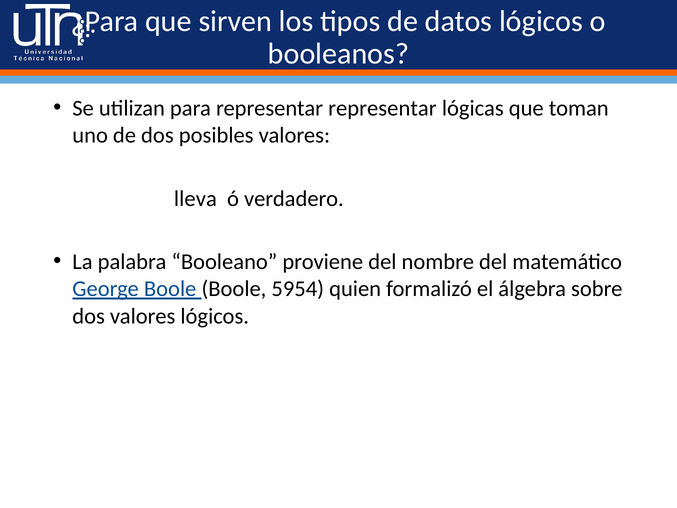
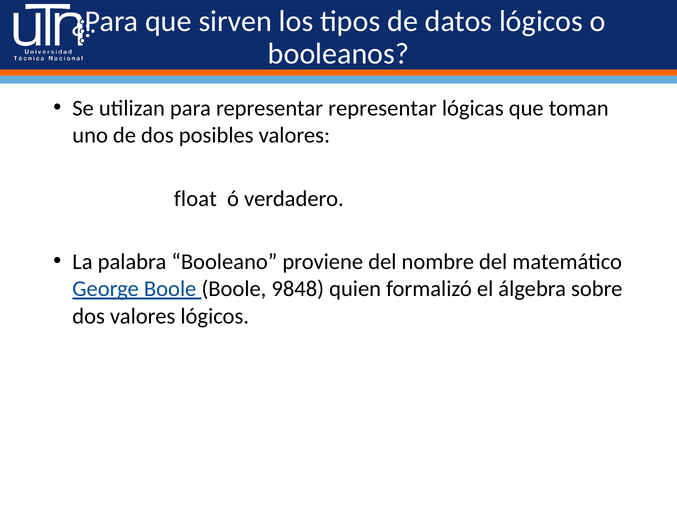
lleva: lleva -> float
5954: 5954 -> 9848
